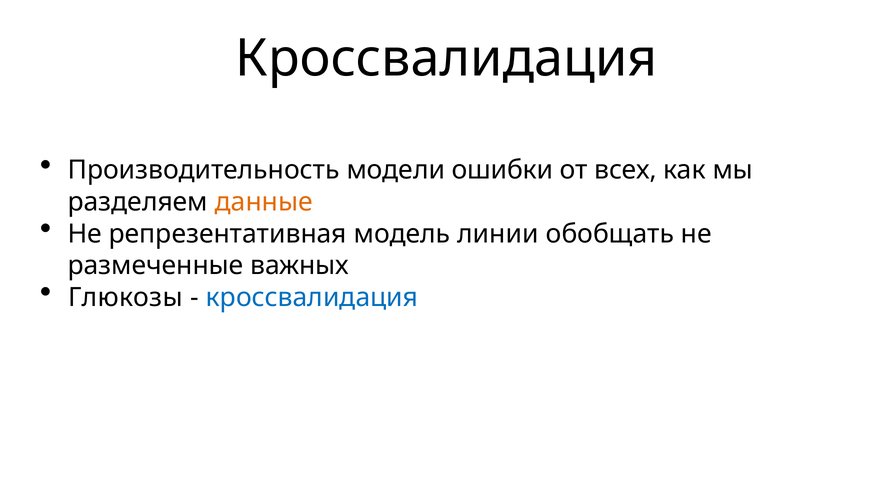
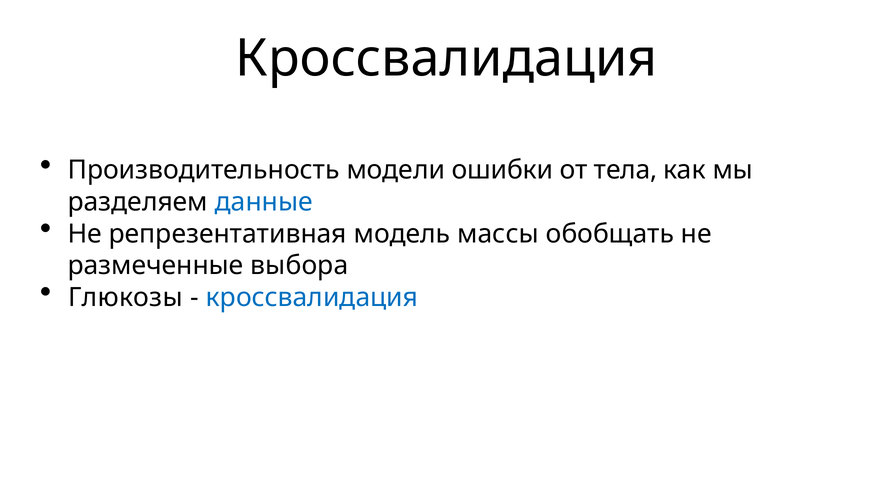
всех: всех -> тела
данные colour: orange -> blue
линии: линии -> массы
важных: важных -> выбора
